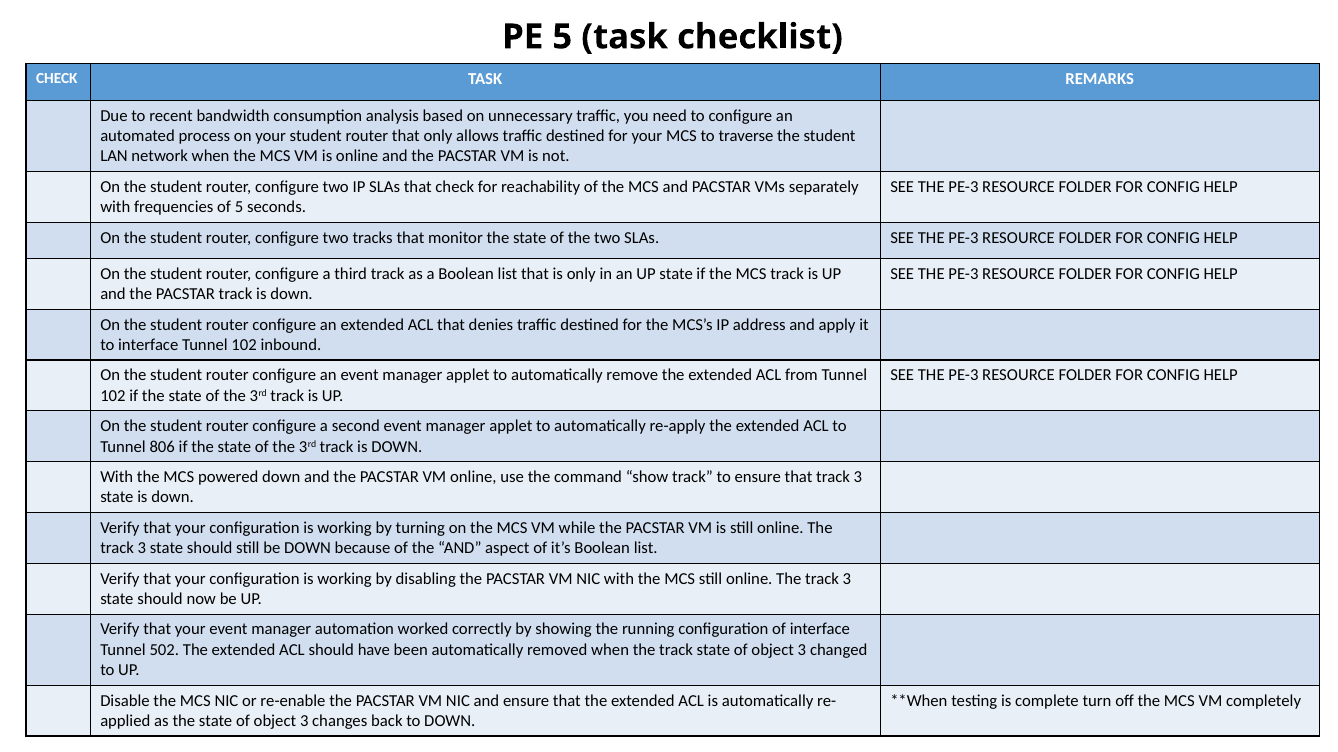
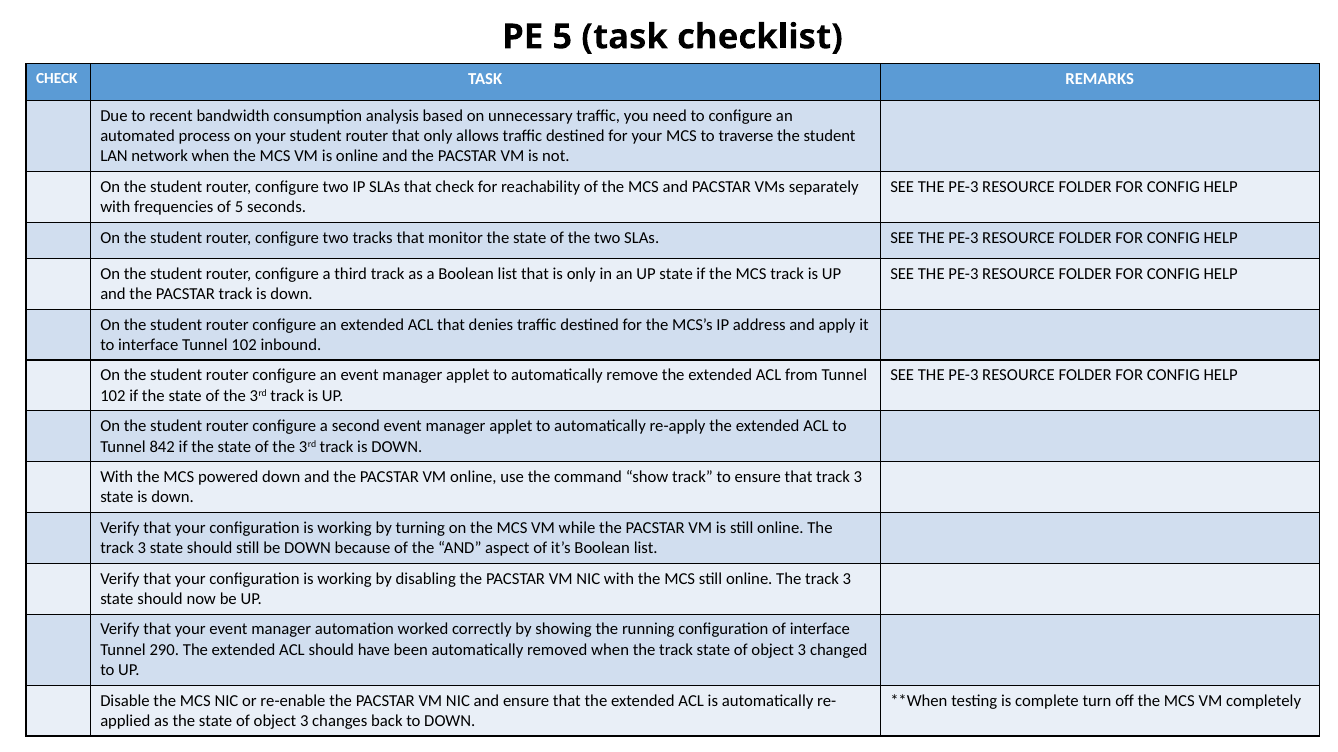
806: 806 -> 842
502: 502 -> 290
